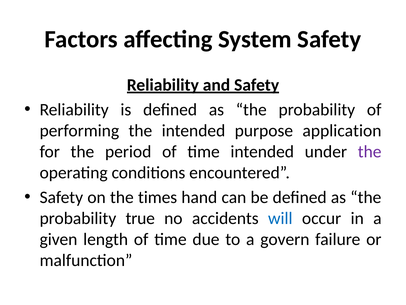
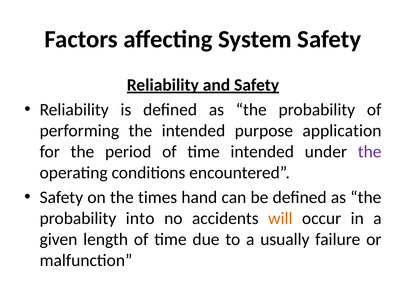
true: true -> into
will colour: blue -> orange
govern: govern -> usually
